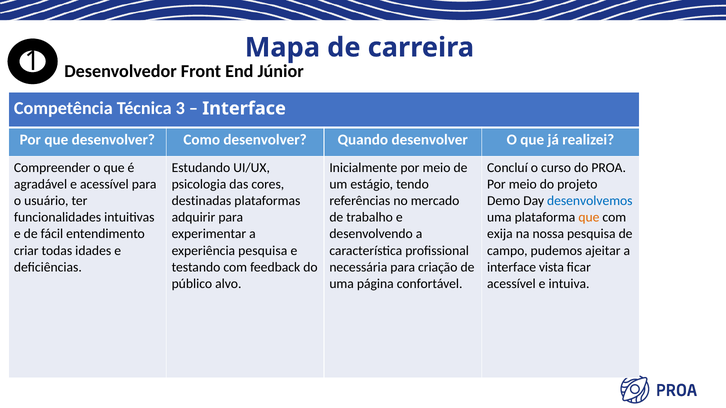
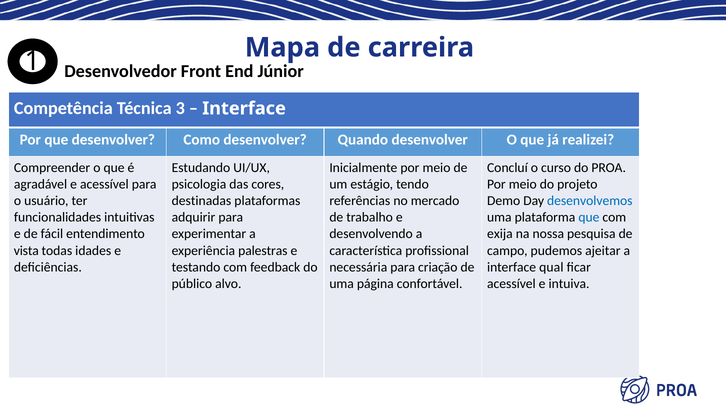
que at (589, 218) colour: orange -> blue
criar: criar -> vista
experiência pesquisa: pesquisa -> palestras
vista: vista -> qual
